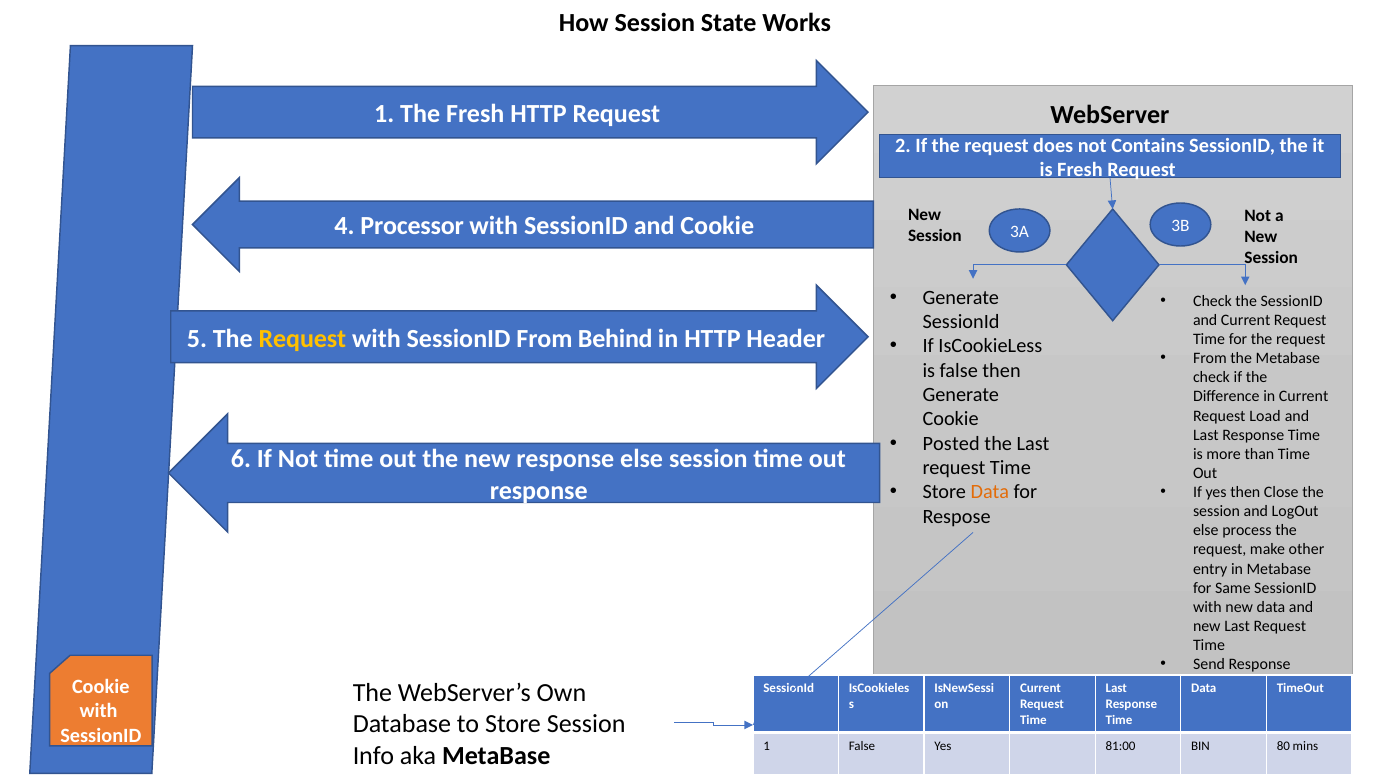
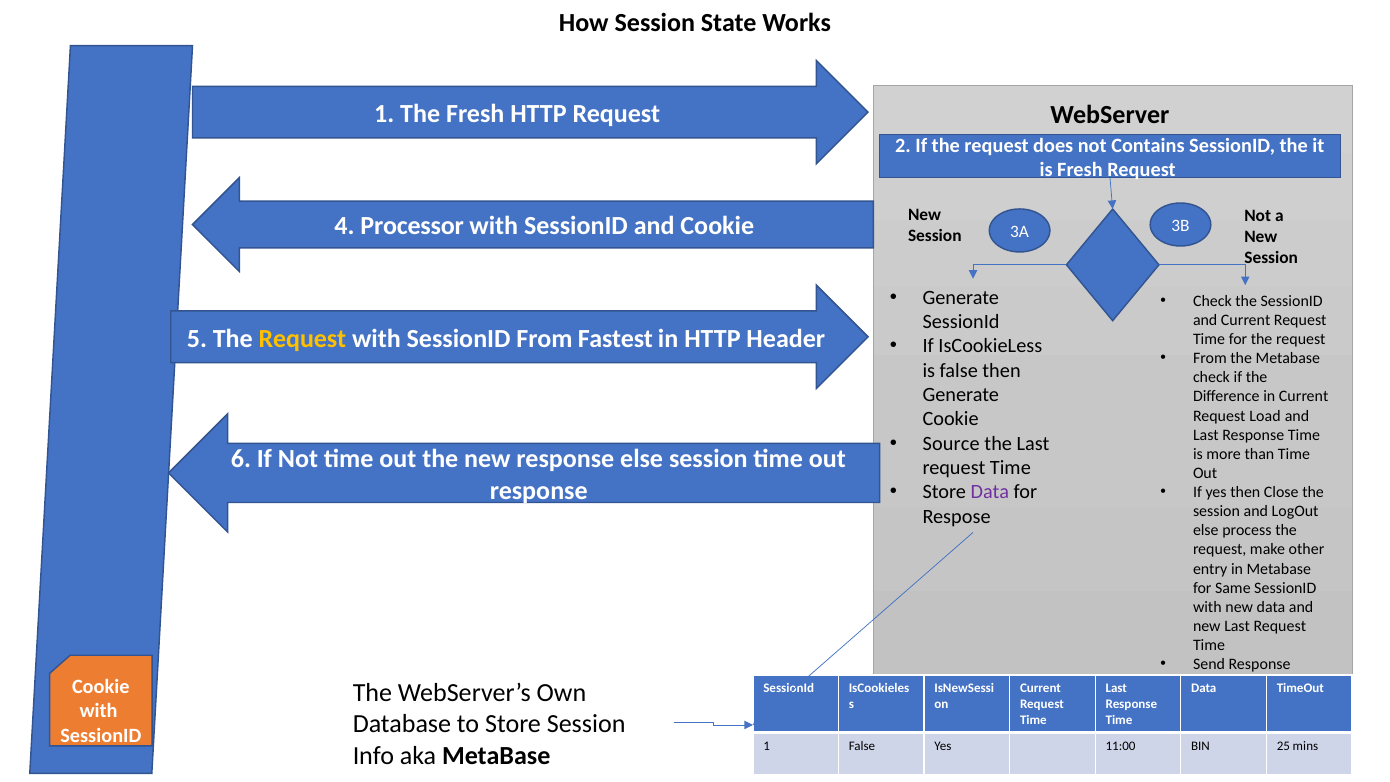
Behind: Behind -> Fastest
Posted: Posted -> Source
Data at (990, 492) colour: orange -> purple
81:00: 81:00 -> 11:00
80: 80 -> 25
